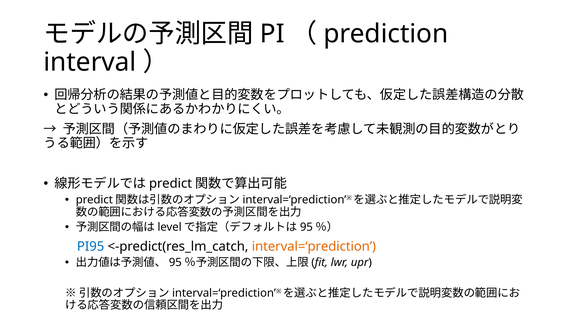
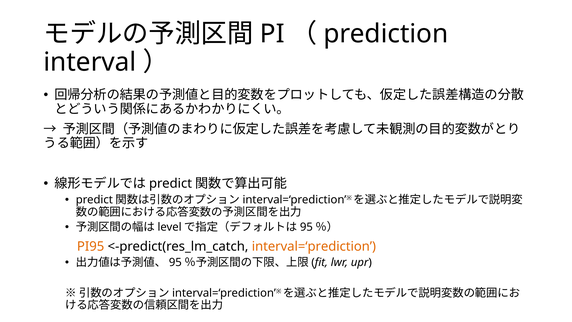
PI95 colour: blue -> orange
